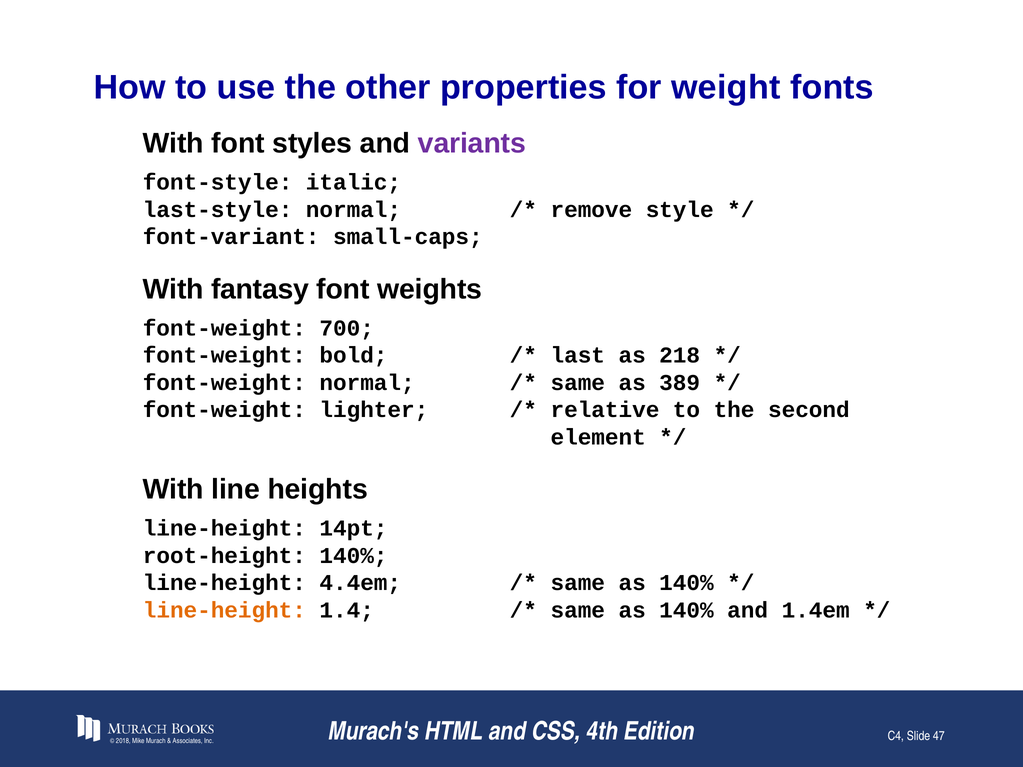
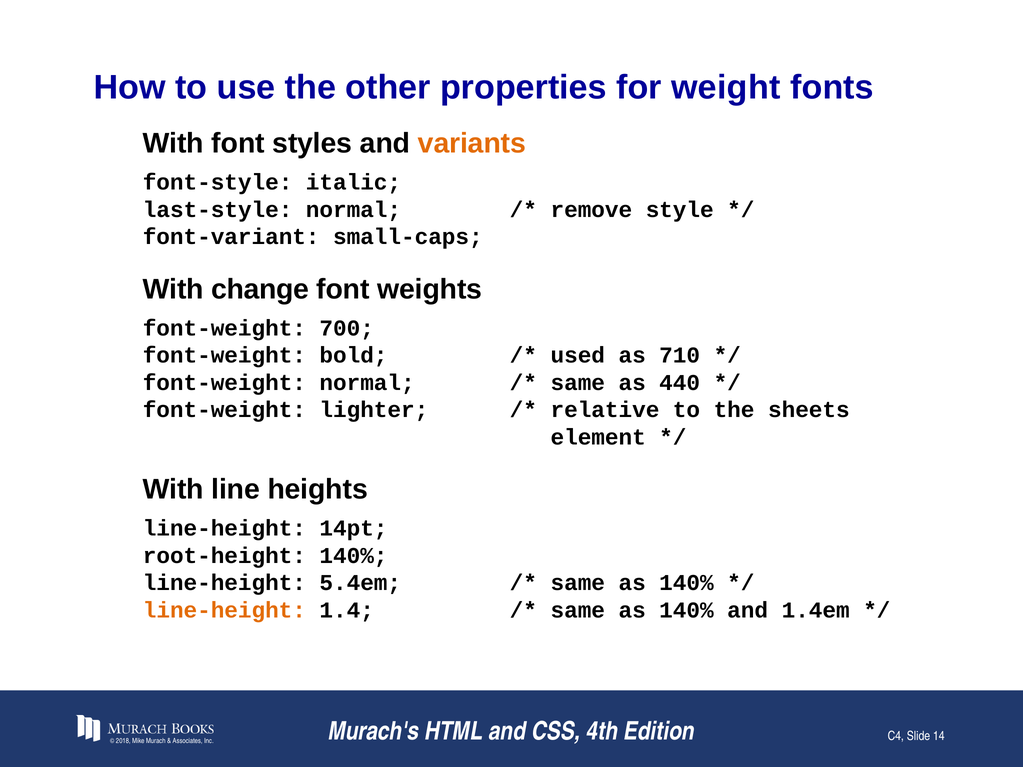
variants colour: purple -> orange
fantasy: fantasy -> change
last: last -> used
218: 218 -> 710
389: 389 -> 440
second: second -> sheets
4.4em: 4.4em -> 5.4em
47: 47 -> 14
